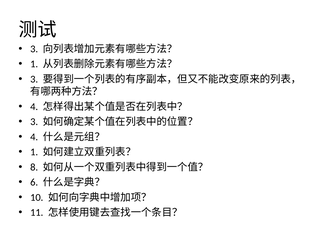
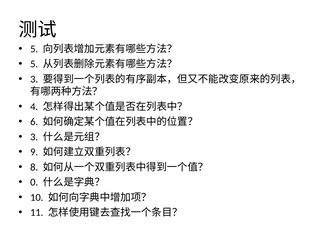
3 at (34, 49): 3 -> 5
1 at (34, 64): 1 -> 5
3 at (34, 122): 3 -> 6
4 at (34, 137): 4 -> 3
1 at (34, 152): 1 -> 9
6: 6 -> 0
